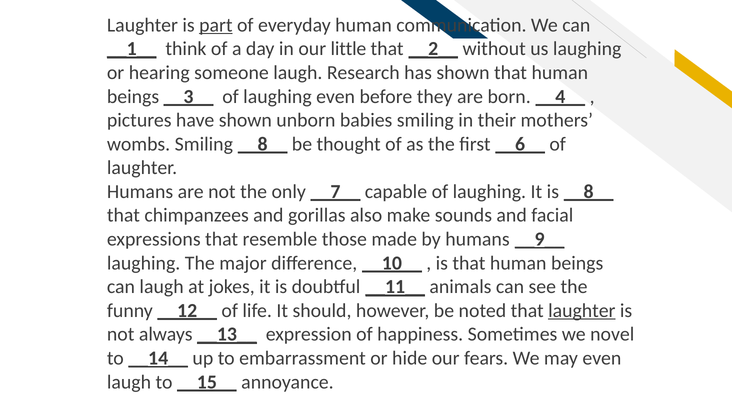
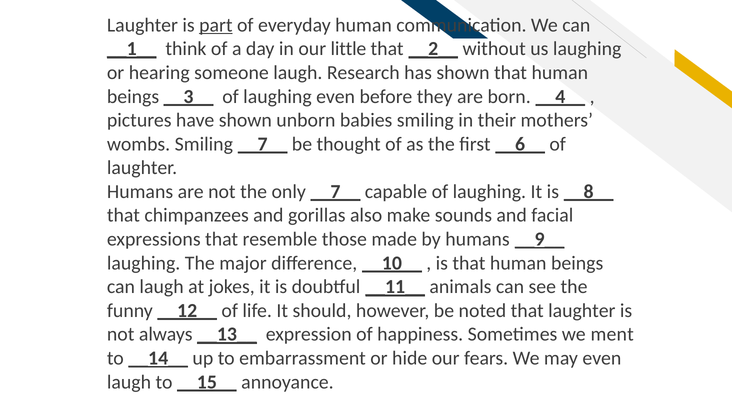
Smiling __8__: __8__ -> __7__
laughter at (582, 310) underline: present -> none
novel: novel -> ment
